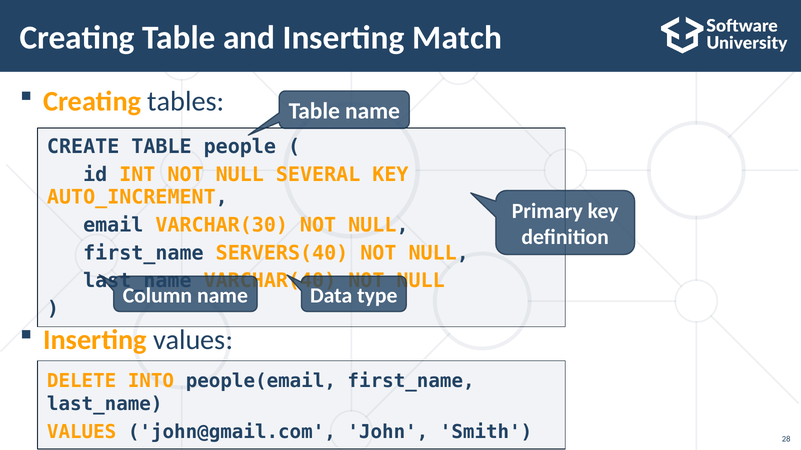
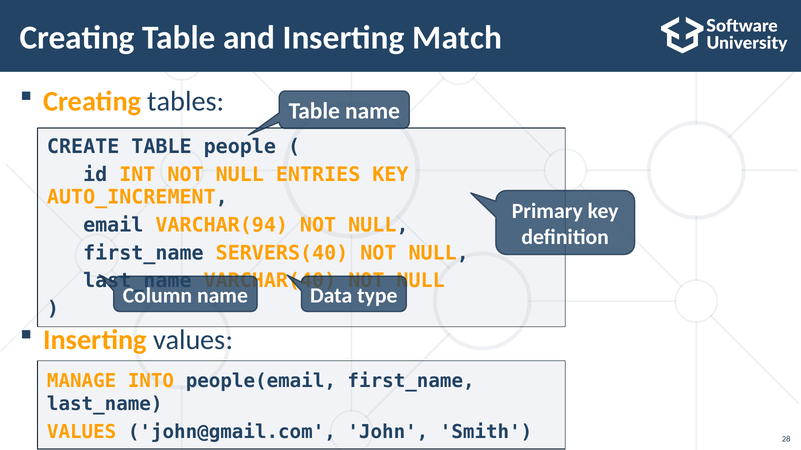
SEVERAL: SEVERAL -> ENTRIES
VARCHAR(30: VARCHAR(30 -> VARCHAR(94
DELETE: DELETE -> MANAGE
